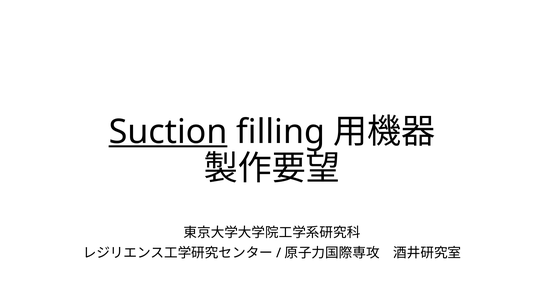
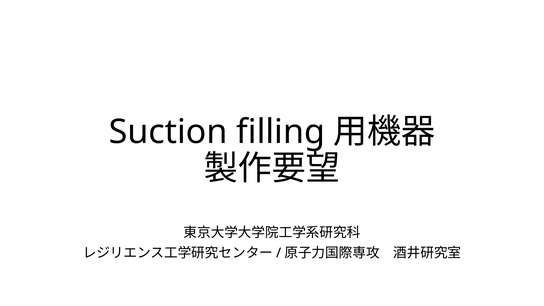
Suction underline: present -> none
